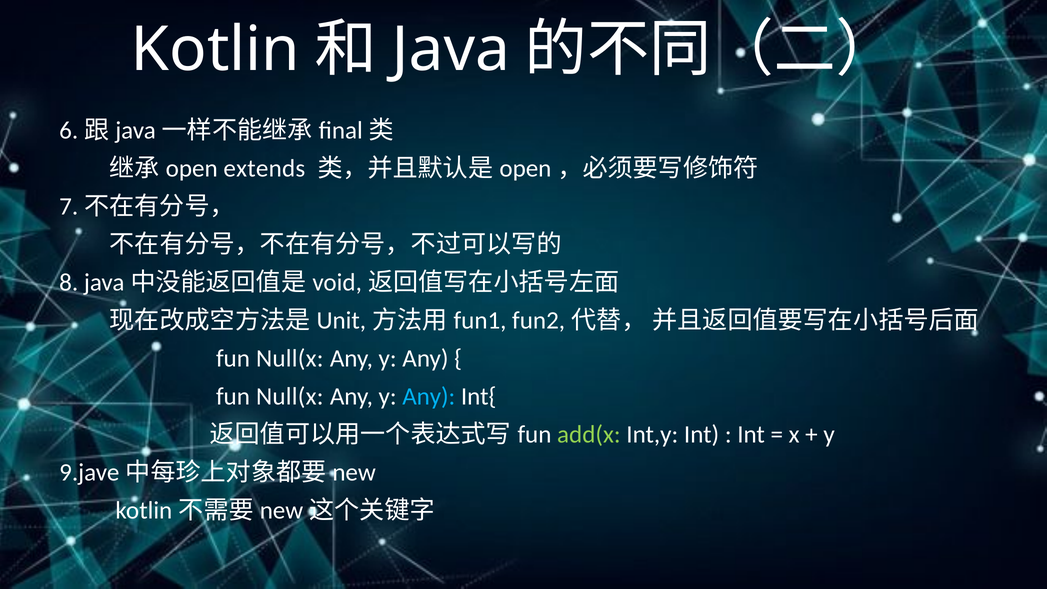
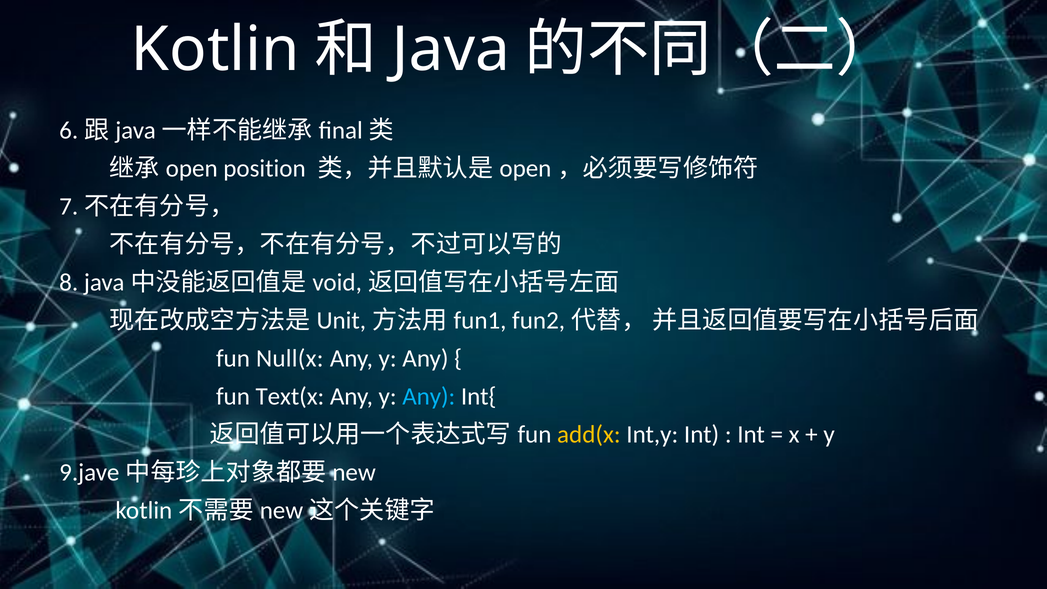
extends: extends -> position
Null(x at (290, 396): Null(x -> Text(x
add(x colour: light green -> yellow
